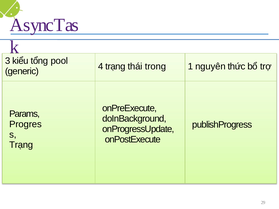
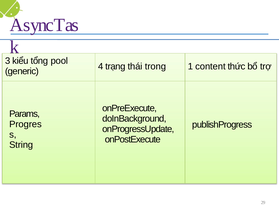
nguyên: nguyên -> content
Trạng at (21, 145): Trạng -> String
